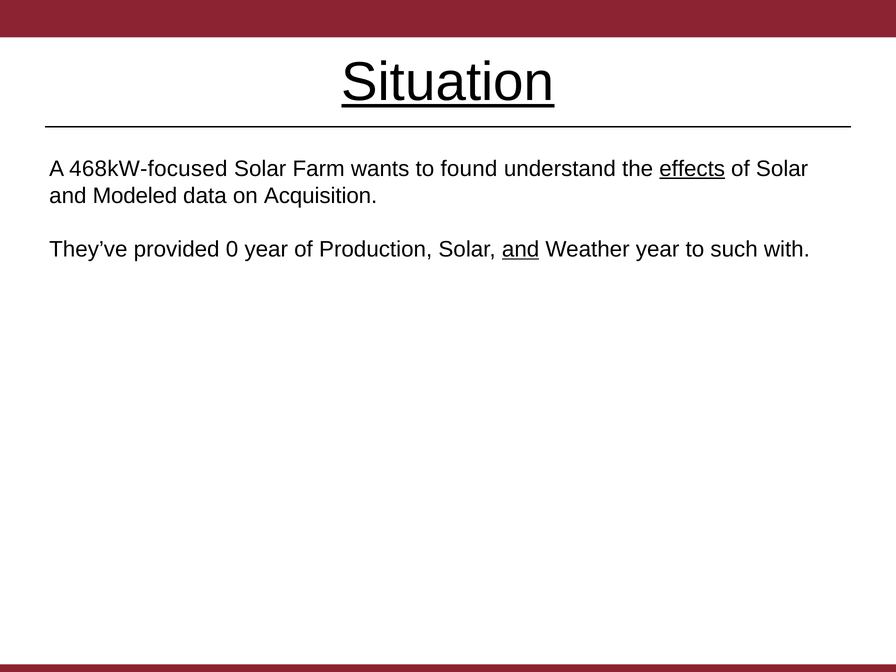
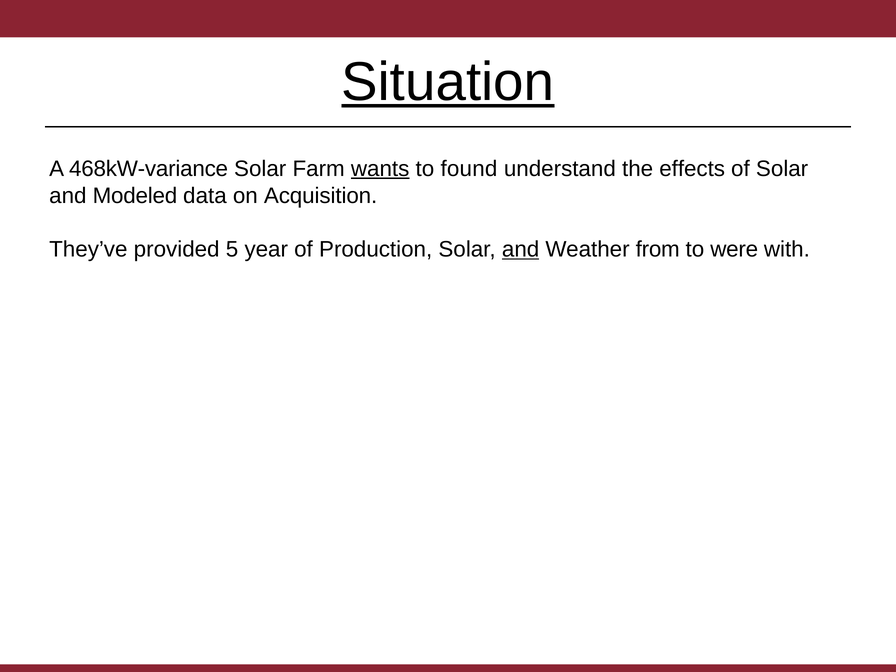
468kW-focused: 468kW-focused -> 468kW-variance
wants underline: none -> present
effects underline: present -> none
0: 0 -> 5
Weather year: year -> from
such: such -> were
